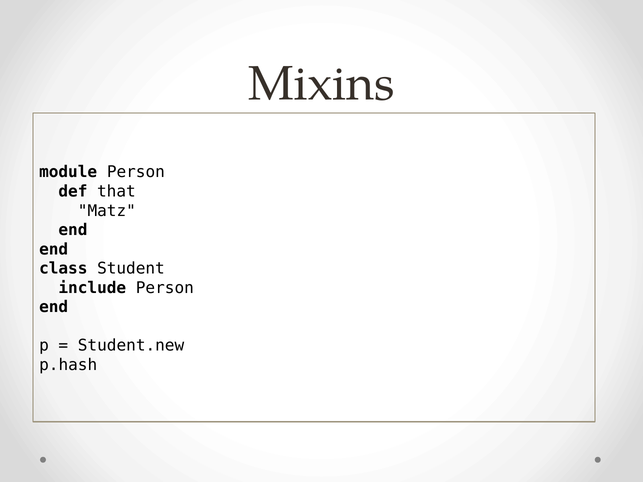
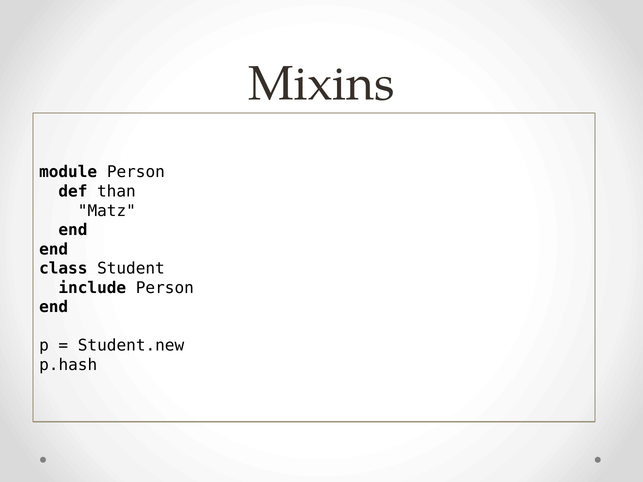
that: that -> than
